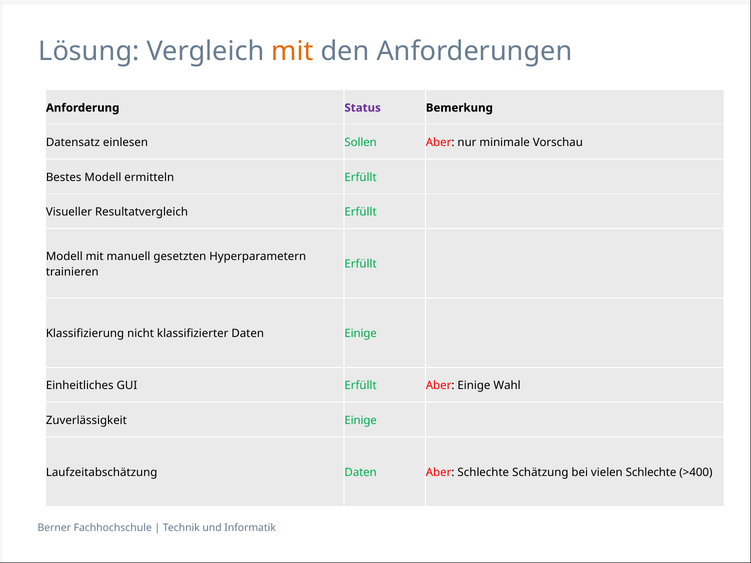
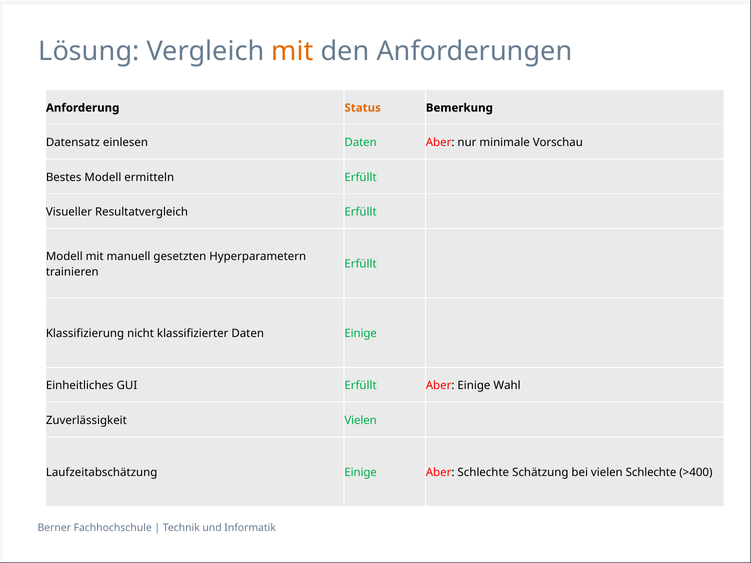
Status colour: purple -> orange
einlesen Sollen: Sollen -> Daten
Zuverlässigkeit Einige: Einige -> Vielen
Laufzeitabschätzung Daten: Daten -> Einige
